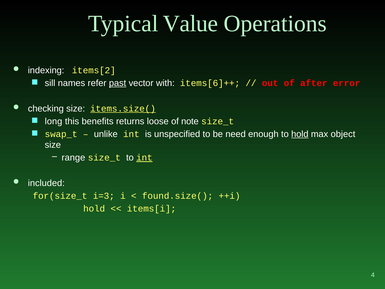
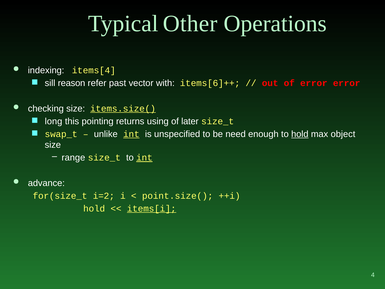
Value: Value -> Other
items[2: items[2 -> items[4
names: names -> reason
past underline: present -> none
of after: after -> error
benefits: benefits -> pointing
loose: loose -> using
note: note -> later
int at (131, 134) underline: none -> present
included: included -> advance
i=3: i=3 -> i=2
found.size(: found.size( -> point.size(
items[i underline: none -> present
